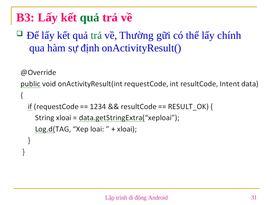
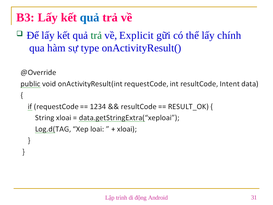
quả at (90, 17) colour: green -> blue
Thường: Thường -> Explicit
định: định -> type
